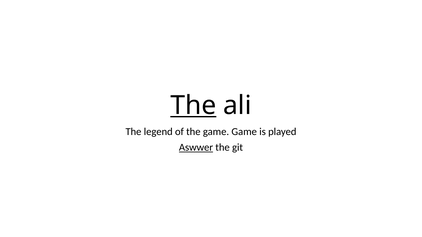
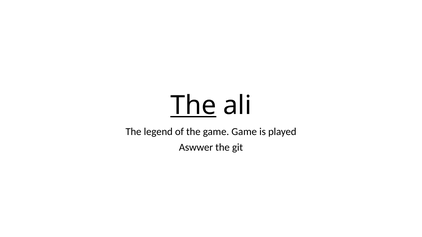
Aswwer underline: present -> none
